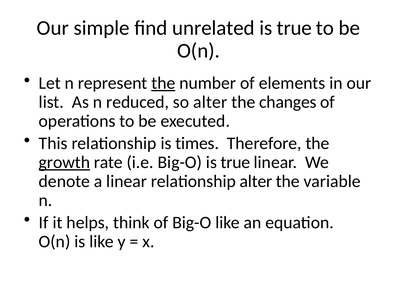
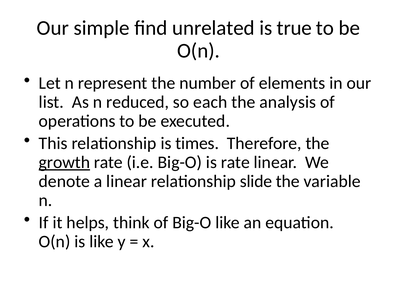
the at (163, 83) underline: present -> none
so alter: alter -> each
changes: changes -> analysis
Big-O is true: true -> rate
relationship alter: alter -> slide
